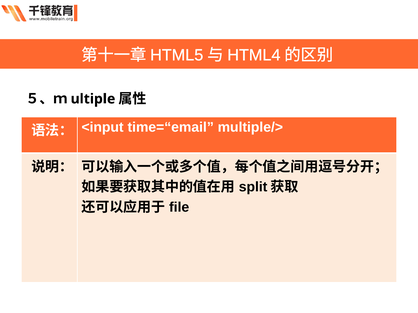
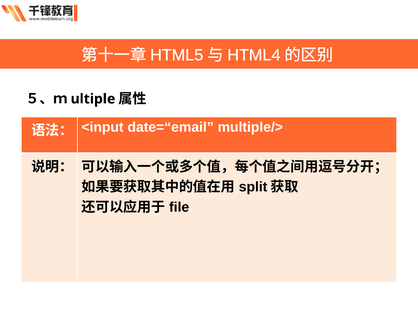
time=“email: time=“email -> date=“email
